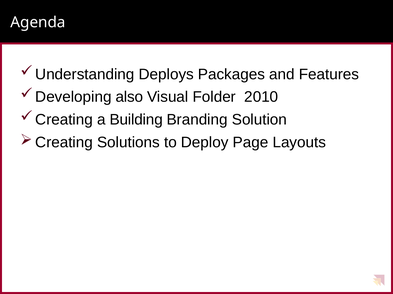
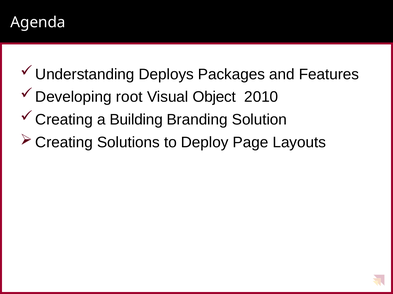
also: also -> root
Folder: Folder -> Object
